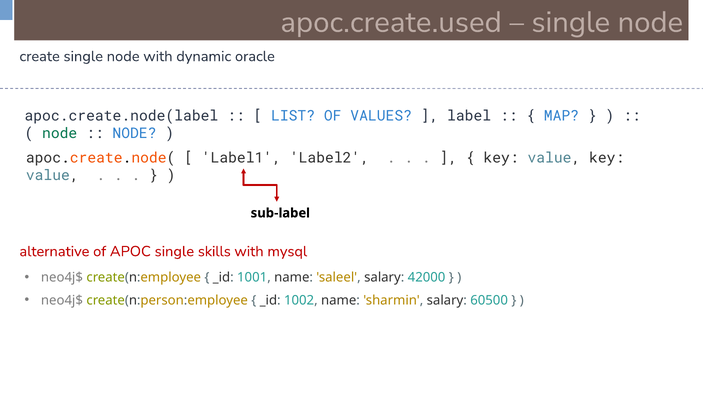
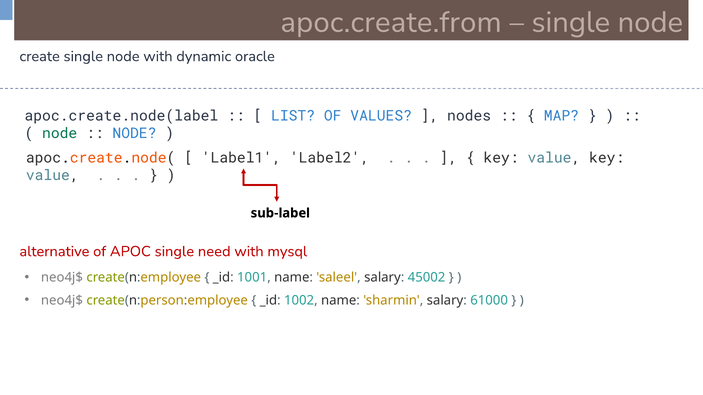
apoc.create.used: apoc.create.used -> apoc.create.from
label: label -> nodes
skills: skills -> need
42000: 42000 -> 45002
60500: 60500 -> 61000
